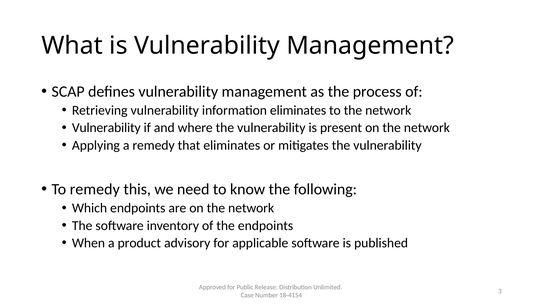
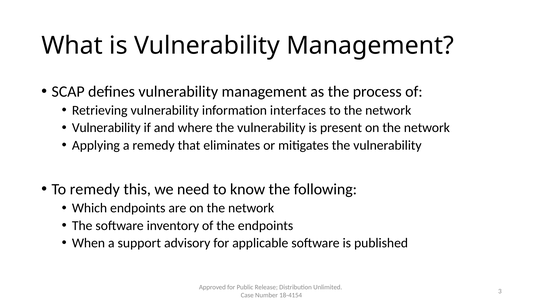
information eliminates: eliminates -> interfaces
product: product -> support
